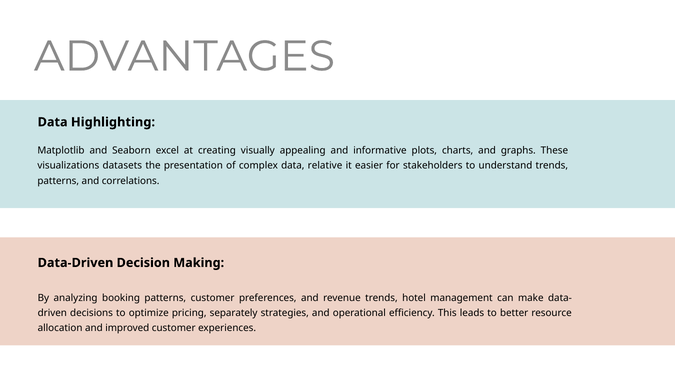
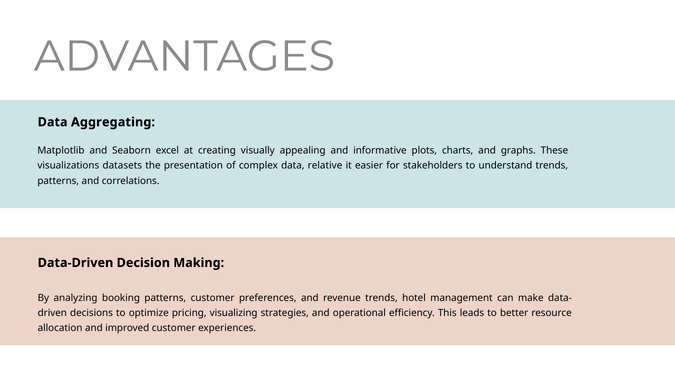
Highlighting: Highlighting -> Aggregating
separately: separately -> visualizing
